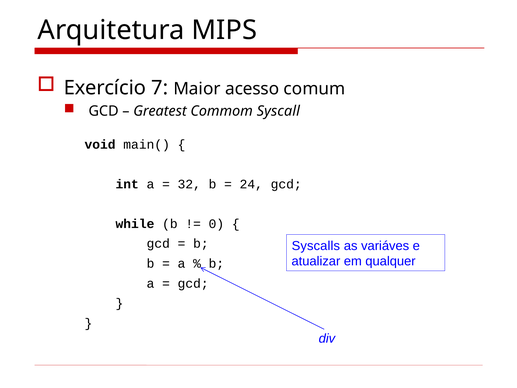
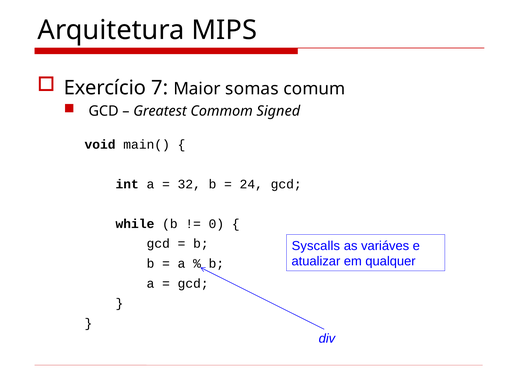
acesso: acesso -> somas
Syscall: Syscall -> Signed
